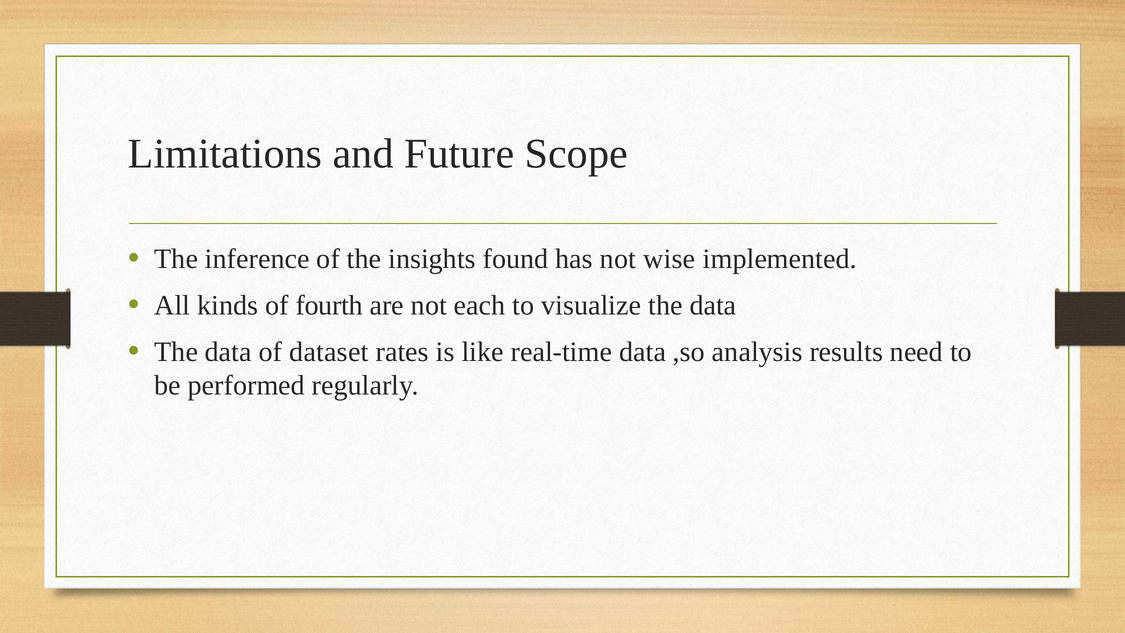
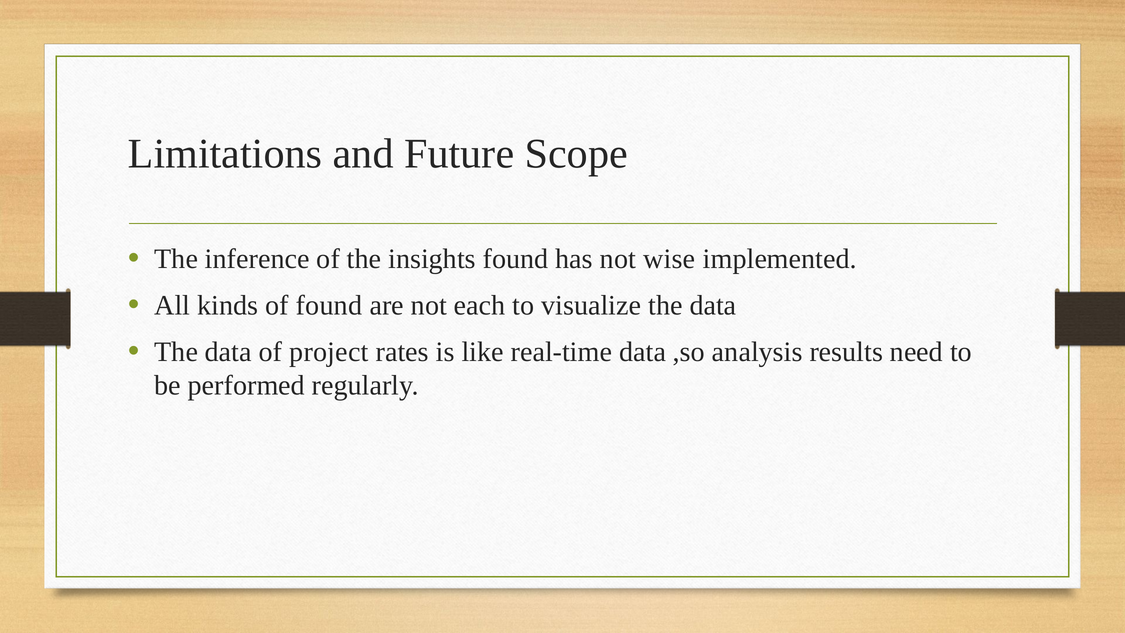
of fourth: fourth -> found
dataset: dataset -> project
